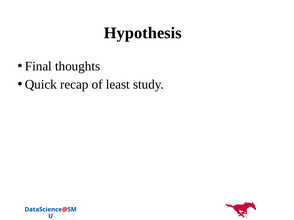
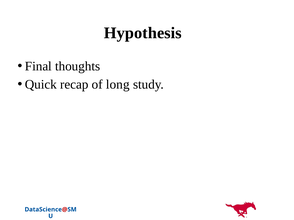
least: least -> long
